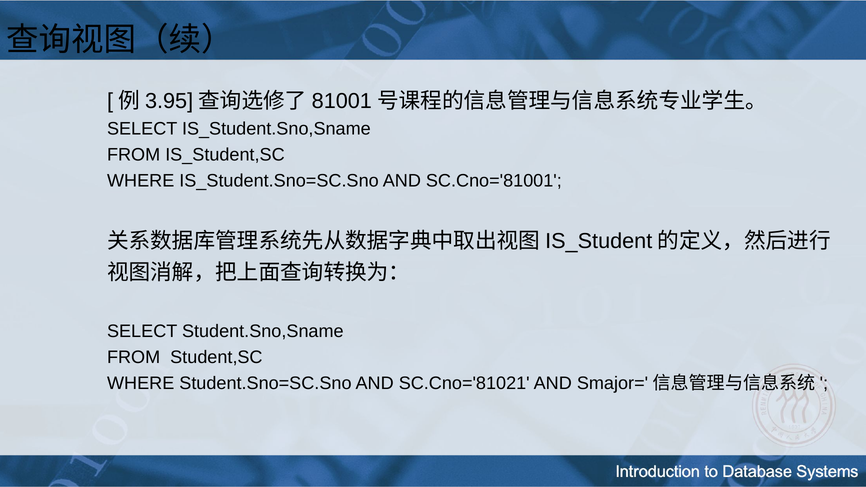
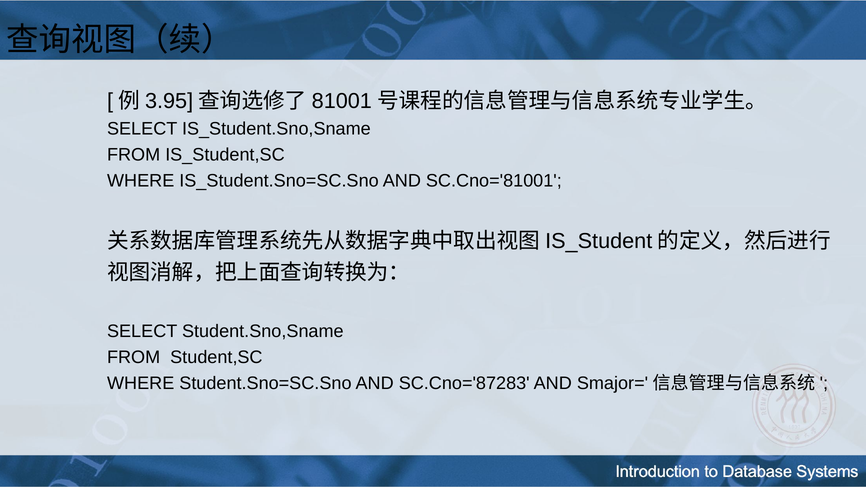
SC.Cno='81021: SC.Cno='81021 -> SC.Cno='87283
